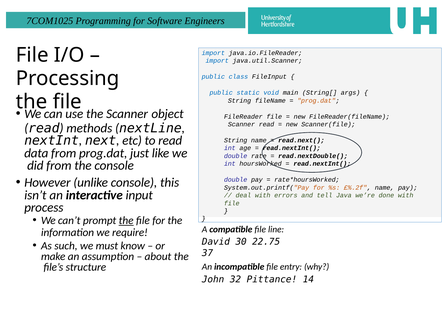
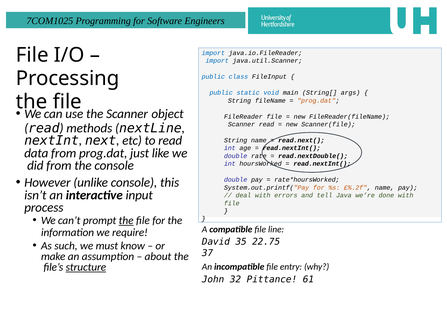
30: 30 -> 35
structure underline: none -> present
14: 14 -> 61
